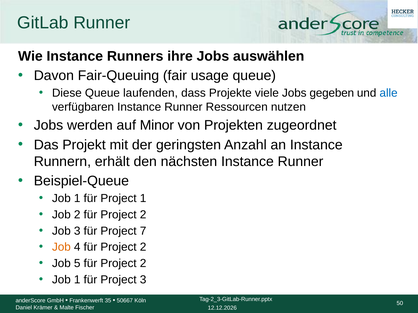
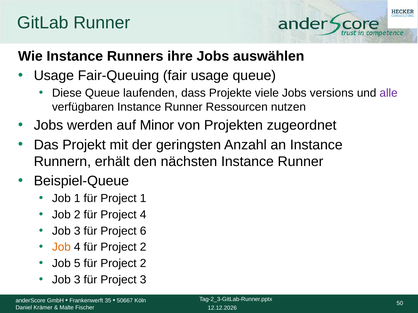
Davon at (54, 76): Davon -> Usage
gegeben: gegeben -> versions
alle colour: blue -> purple
2 für Project 2: 2 -> 4
7: 7 -> 6
1 at (77, 280): 1 -> 3
